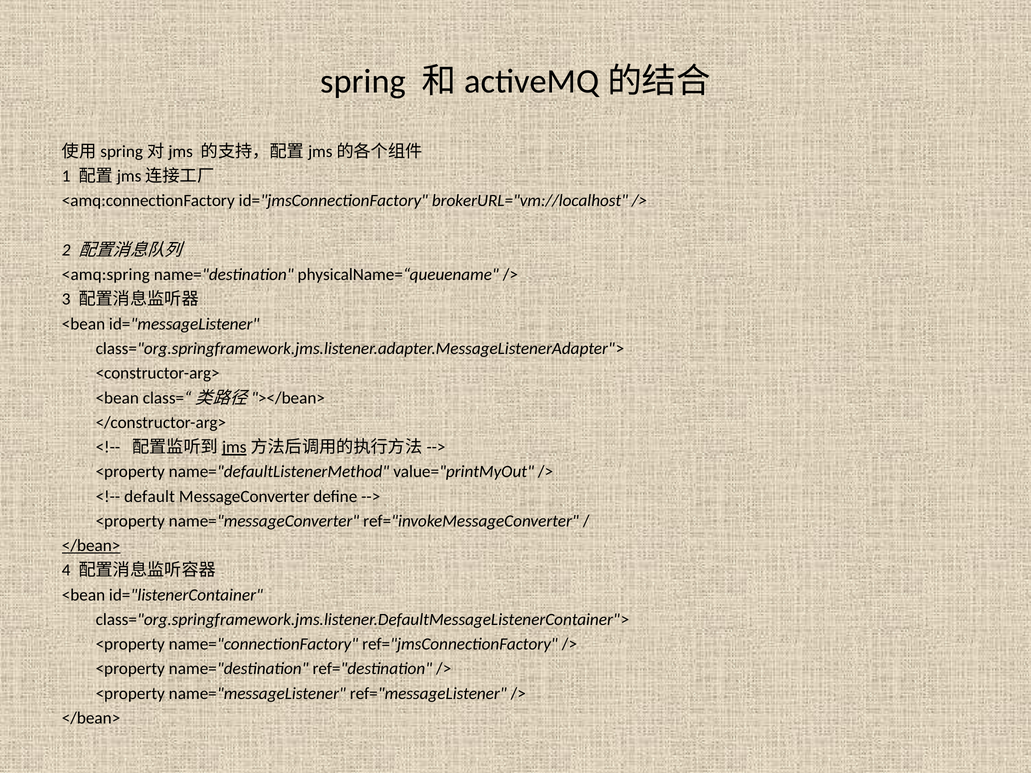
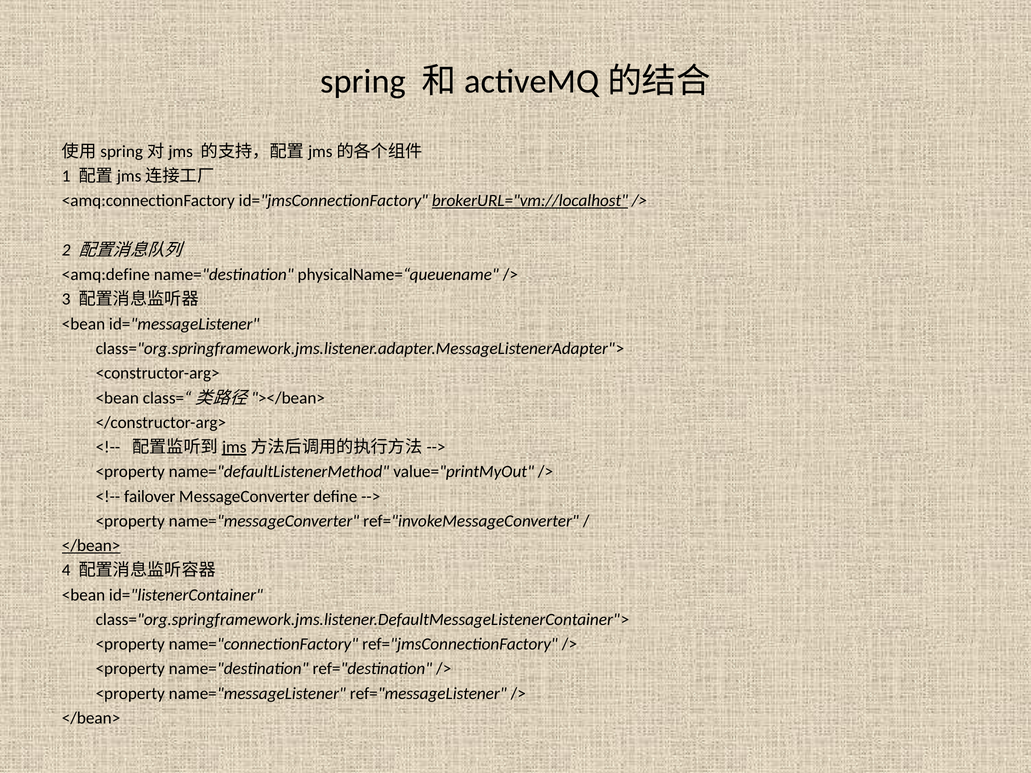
brokerURL="vm://localhost underline: none -> present
<amq:spring: <amq:spring -> <amq:define
default: default -> failover
